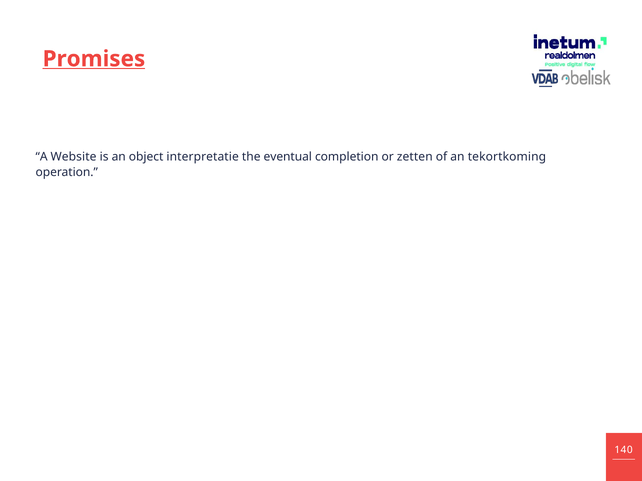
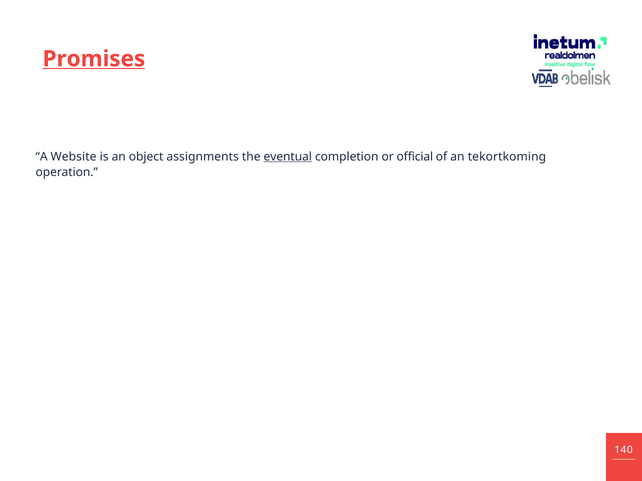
interpretatie: interpretatie -> assignments
eventual underline: none -> present
zetten: zetten -> official
